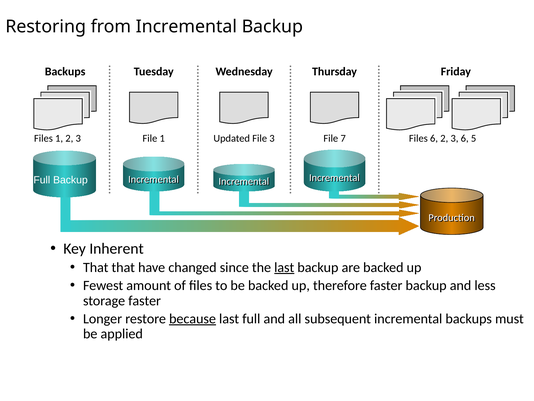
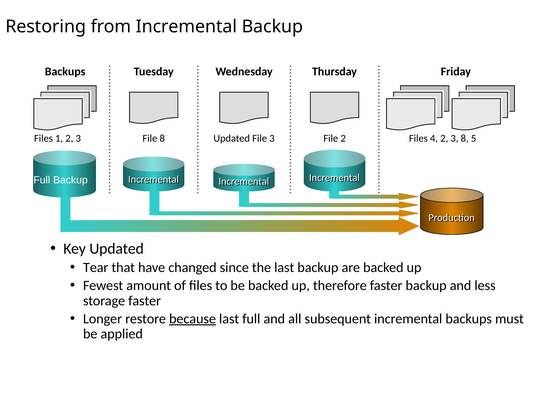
File 1: 1 -> 8
File 7: 7 -> 2
Files 6: 6 -> 4
3 6: 6 -> 8
Key Inherent: Inherent -> Updated
That at (96, 267): That -> Tear
last at (284, 267) underline: present -> none
